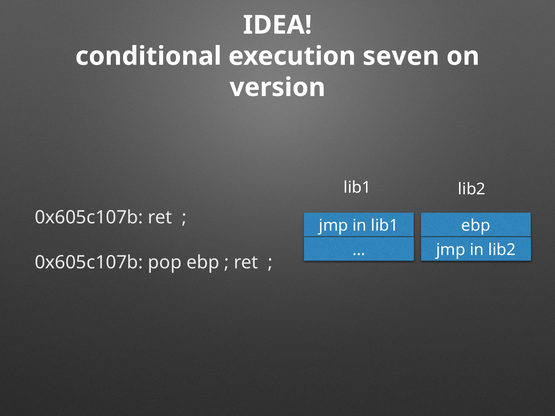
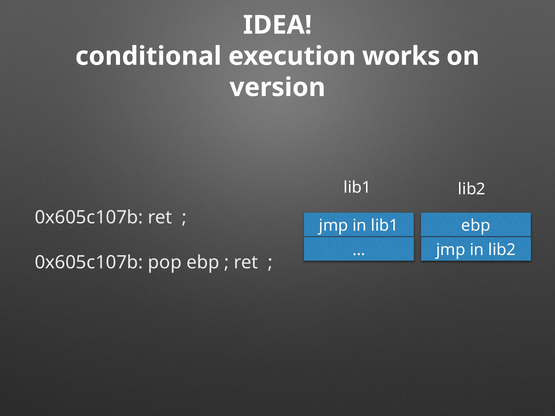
seven: seven -> works
